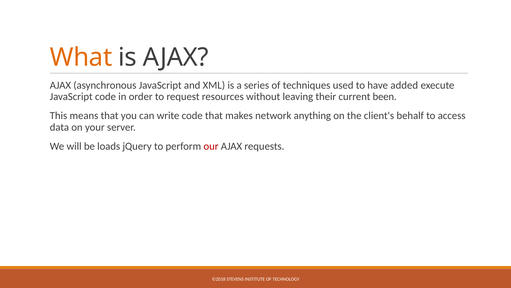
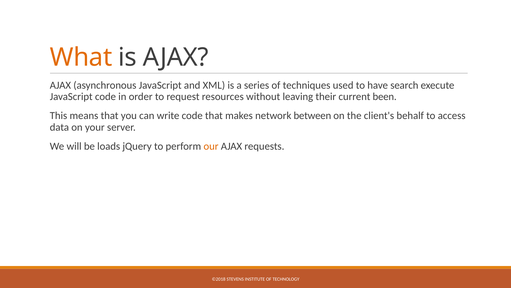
added: added -> search
anything: anything -> between
our colour: red -> orange
